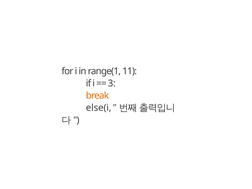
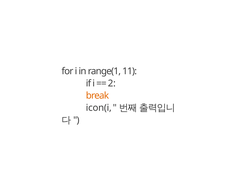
3: 3 -> 2
else(i: else(i -> icon(i
